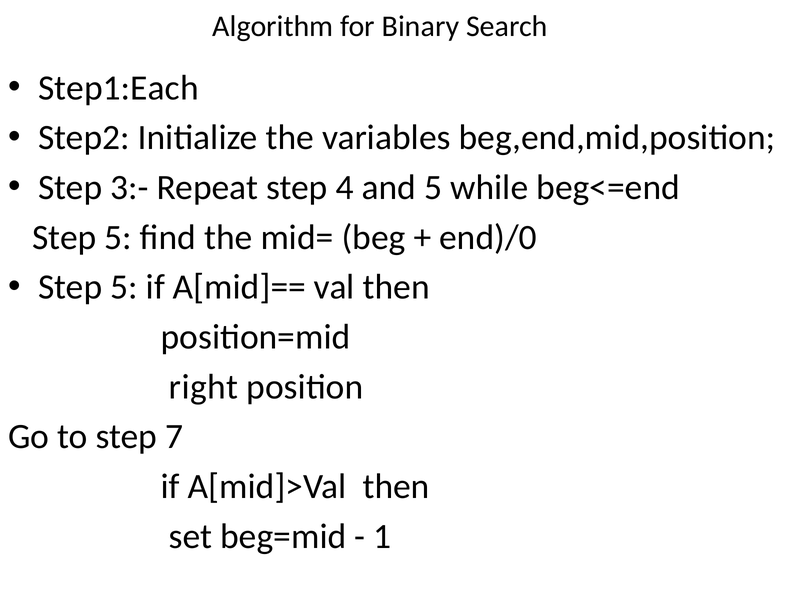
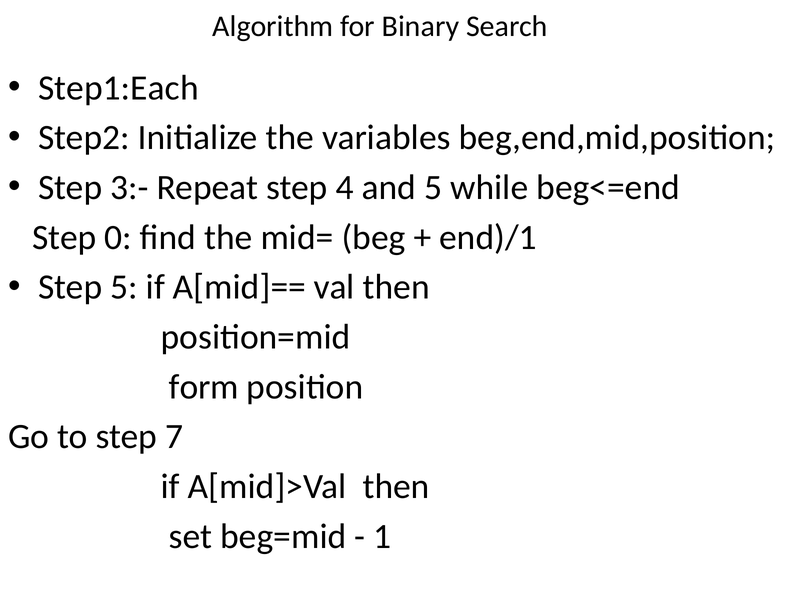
5 at (118, 237): 5 -> 0
end)/0: end)/0 -> end)/1
right: right -> form
